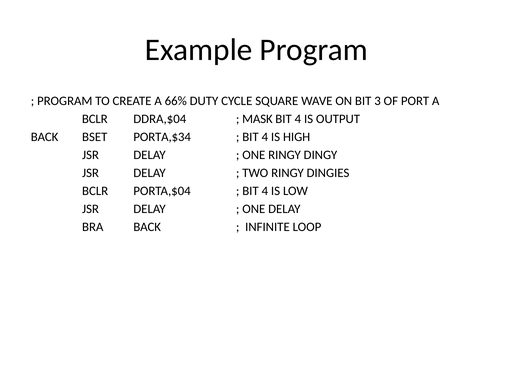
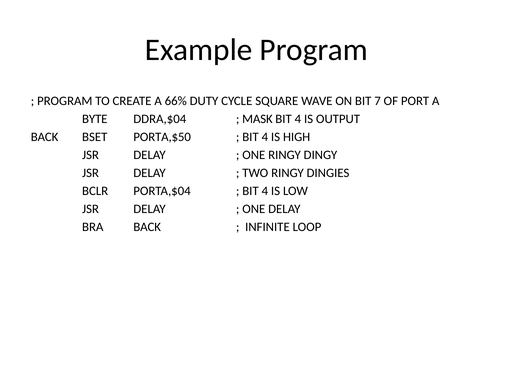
3: 3 -> 7
BCLR at (95, 119): BCLR -> BYTE
PORTA,$34: PORTA,$34 -> PORTA,$50
